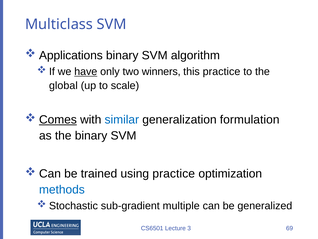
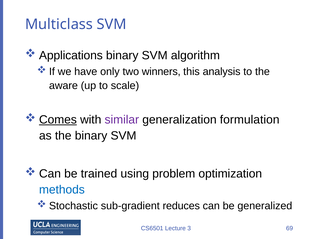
have underline: present -> none
this practice: practice -> analysis
global: global -> aware
similar colour: blue -> purple
using practice: practice -> problem
multiple: multiple -> reduces
